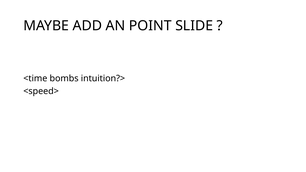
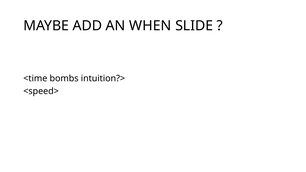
POINT: POINT -> WHEN
